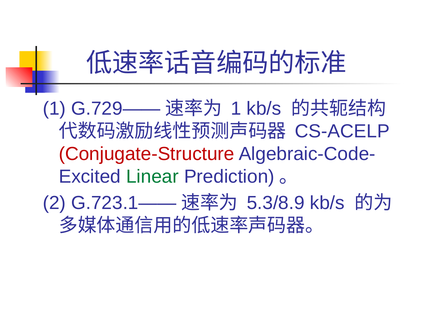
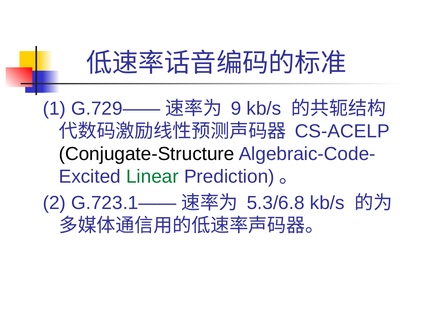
1 at (236, 109): 1 -> 9
Conjugate-Structure colour: red -> black
5.3/8.9: 5.3/8.9 -> 5.3/6.8
